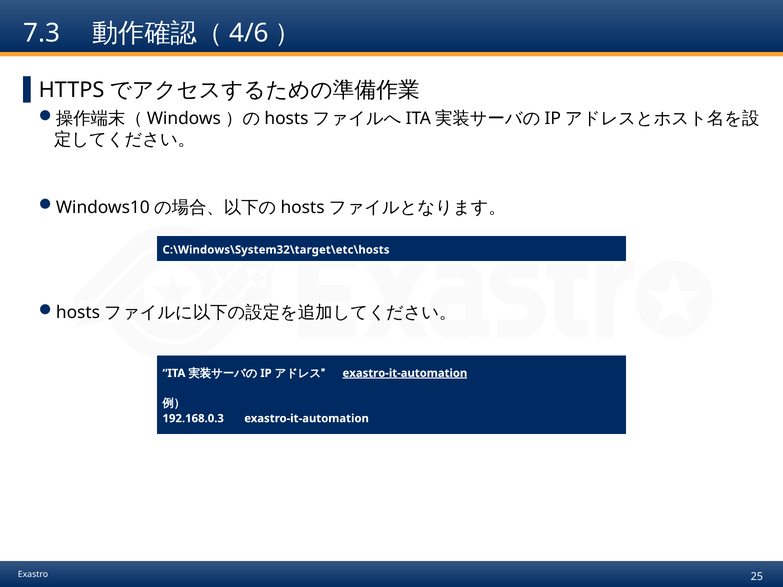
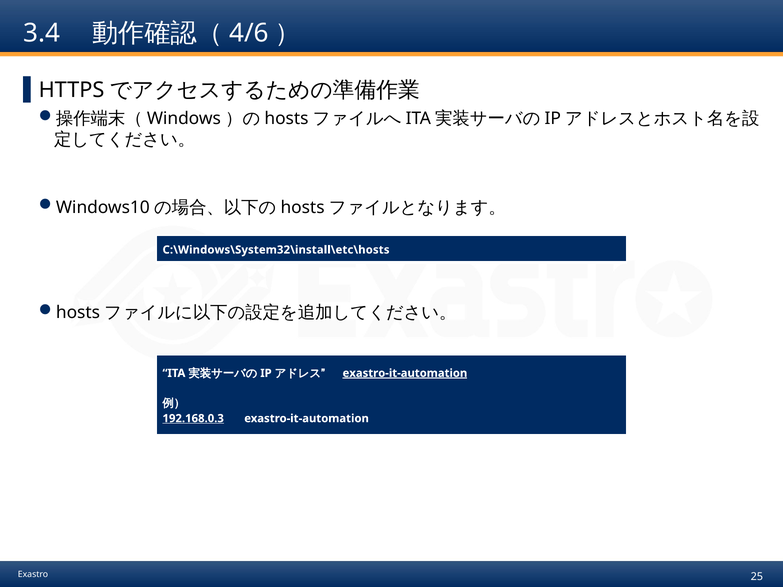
7.3: 7.3 -> 3.4
C:\Windows\System32\target\etc\hosts: C:\Windows\System32\target\etc\hosts -> C:\Windows\System32\install\etc\hosts
192.168.0.3 underline: none -> present
